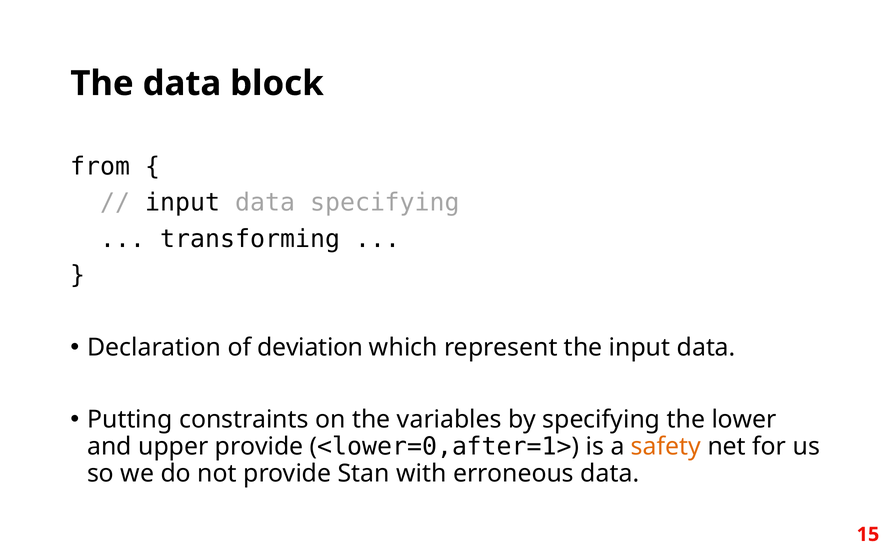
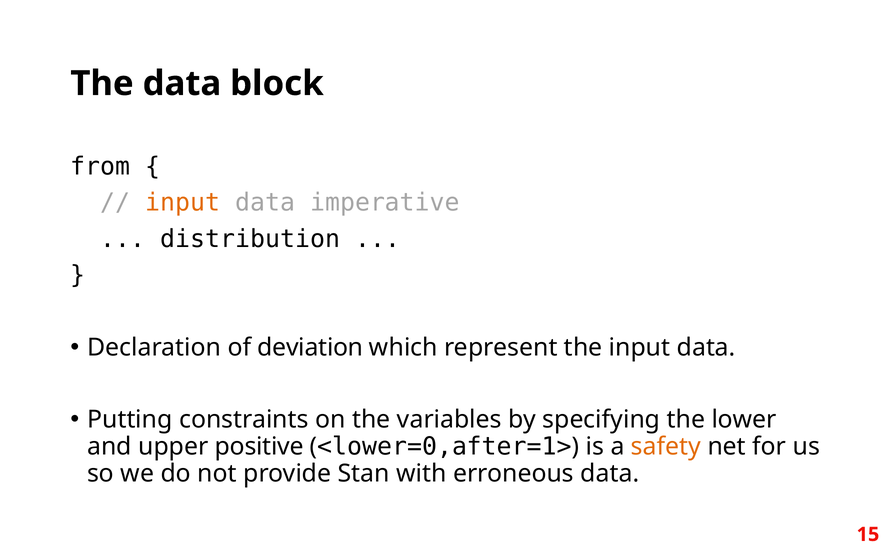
input at (183, 203) colour: black -> orange
data specifying: specifying -> imperative
transforming: transforming -> distribution
upper provide: provide -> positive
